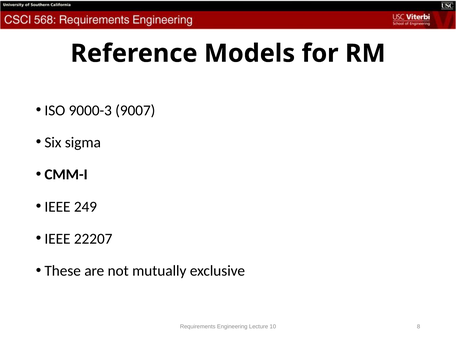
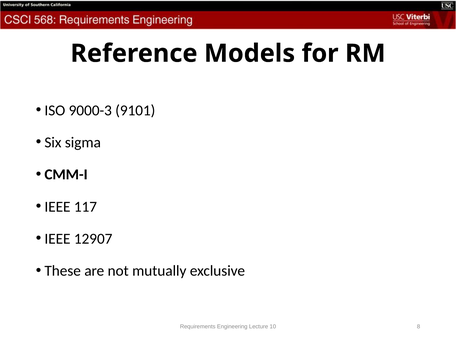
9007: 9007 -> 9101
249: 249 -> 117
22207: 22207 -> 12907
